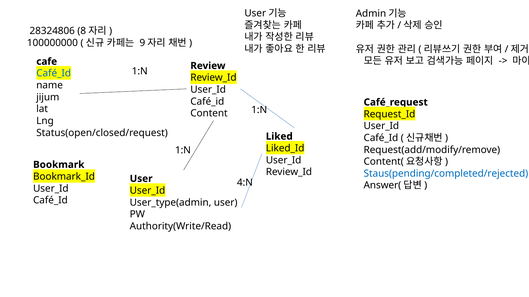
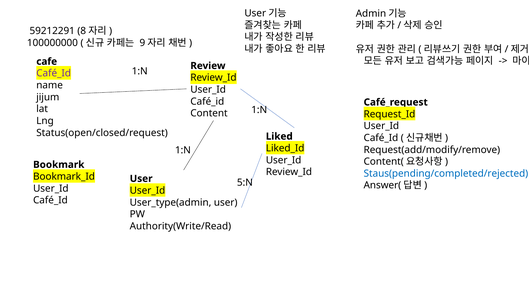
28324806: 28324806 -> 59212291
Café_Id at (54, 74) colour: blue -> purple
4:N: 4:N -> 5:N
